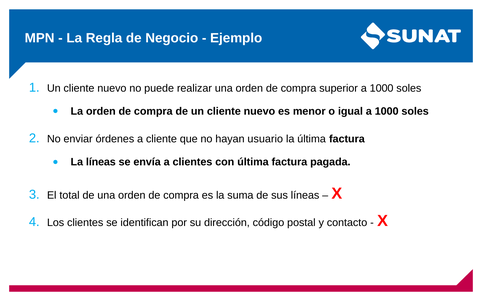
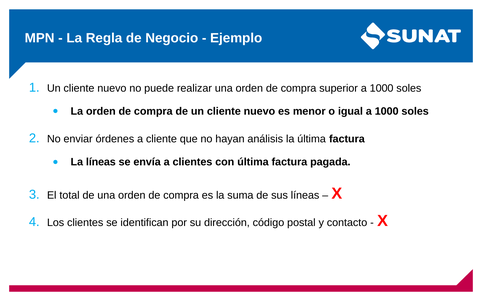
usuario: usuario -> análisis
